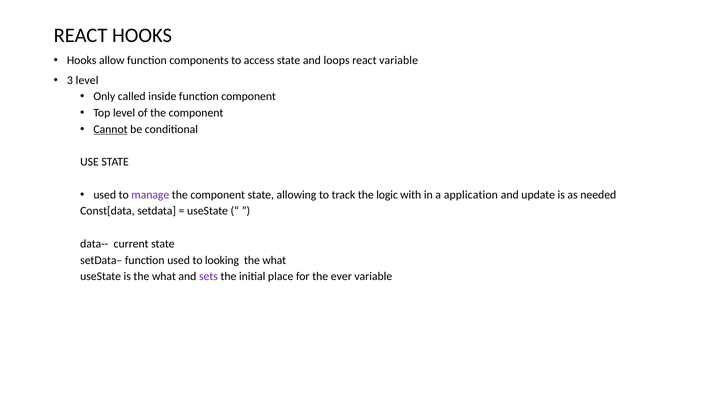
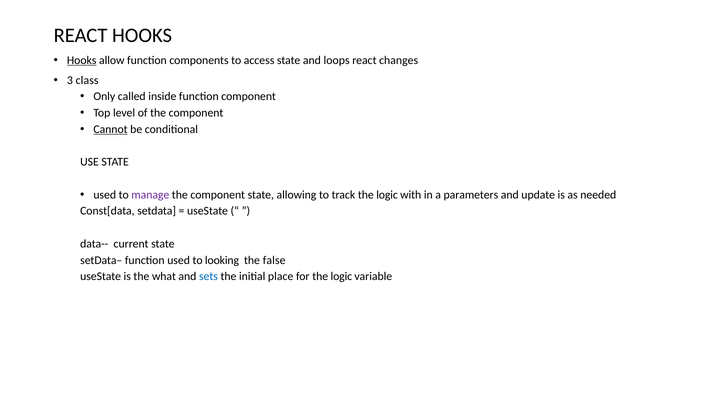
Hooks at (82, 60) underline: none -> present
react variable: variable -> changes
3 level: level -> class
application: application -> parameters
what at (274, 260): what -> false
sets colour: purple -> blue
for the ever: ever -> logic
